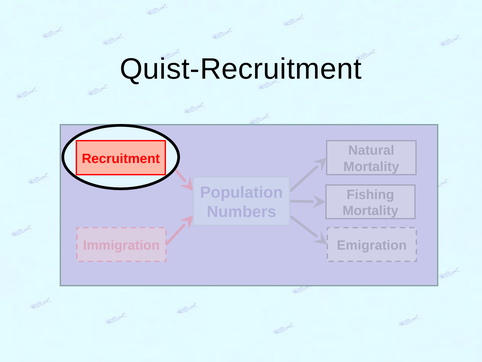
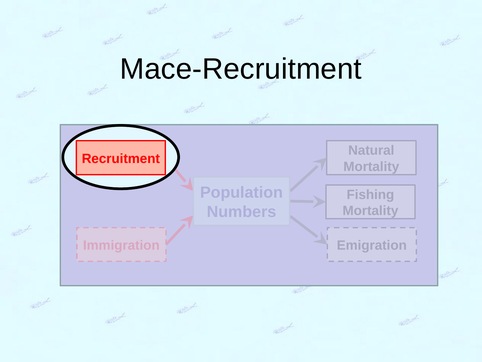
Quist-Recruitment: Quist-Recruitment -> Mace-Recruitment
